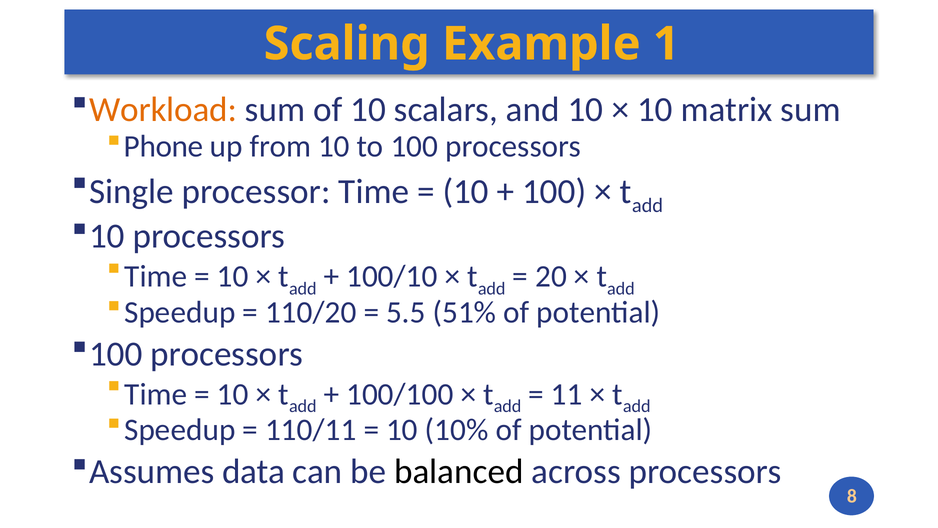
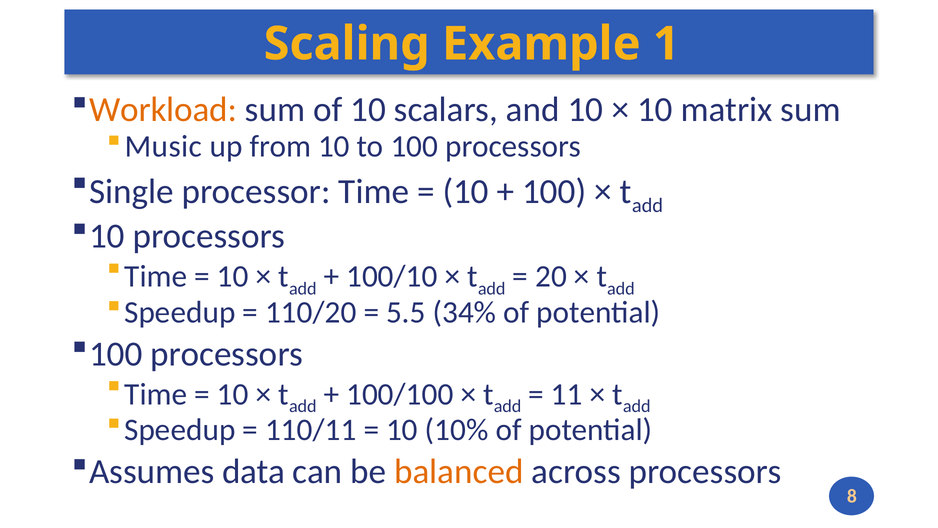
Phone: Phone -> Music
51%: 51% -> 34%
balanced colour: black -> orange
